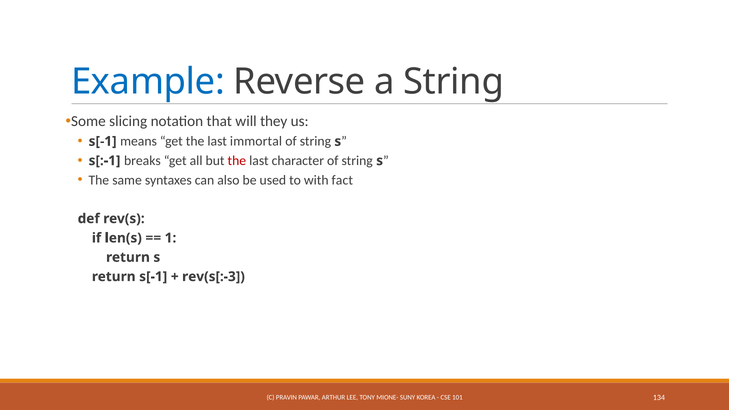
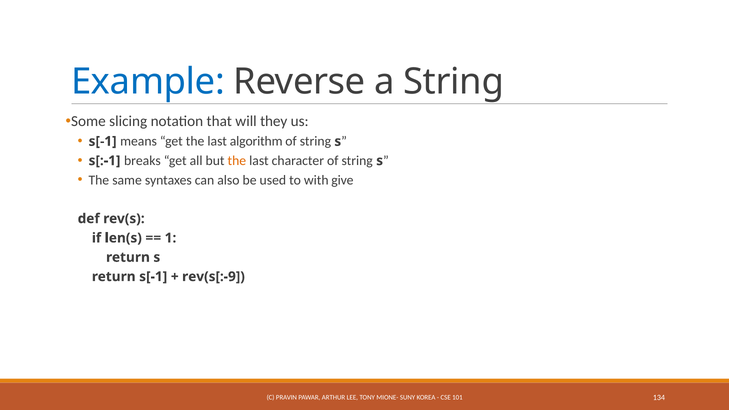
immortal: immortal -> algorithm
the at (237, 161) colour: red -> orange
fact: fact -> give
rev(s[:-3: rev(s[:-3 -> rev(s[:-9
